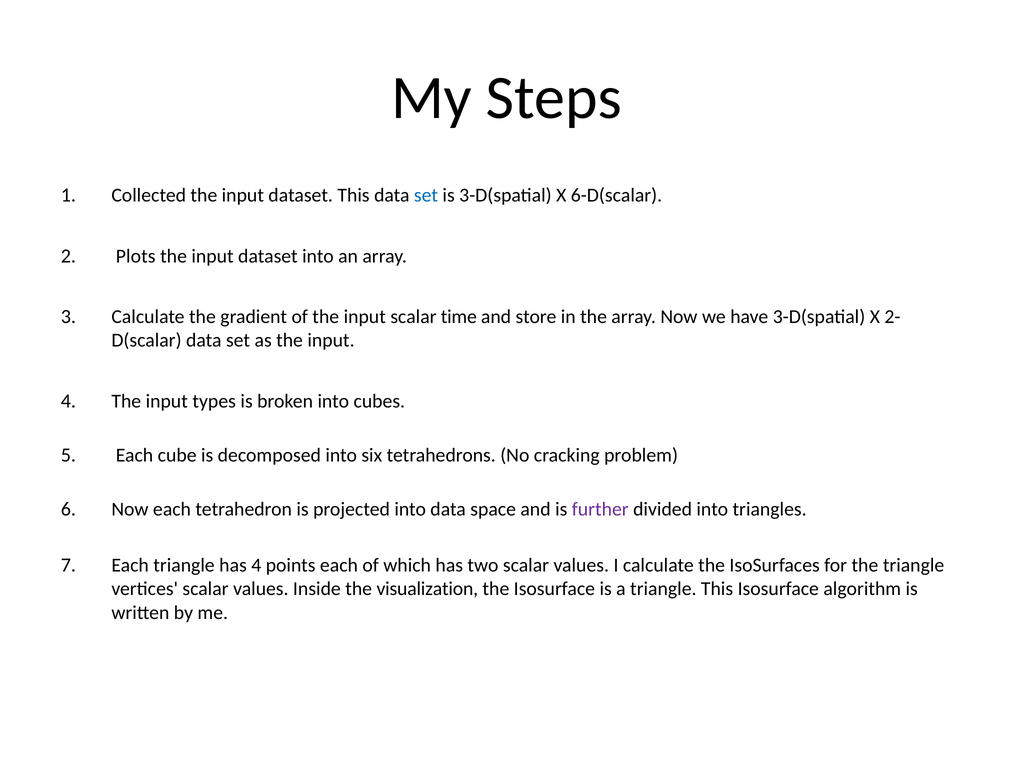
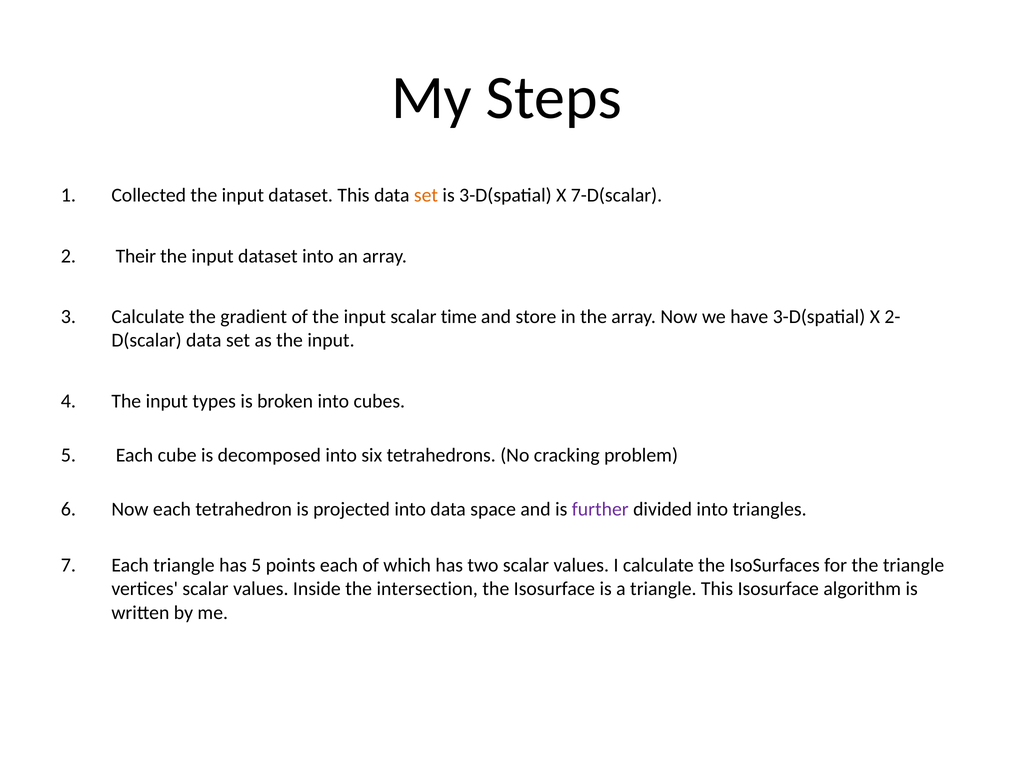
set at (426, 196) colour: blue -> orange
6-D(scalar: 6-D(scalar -> 7-D(scalar
Plots: Plots -> Their
has 4: 4 -> 5
visualization: visualization -> intersection
